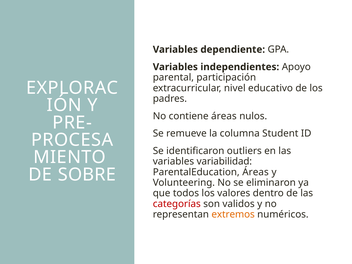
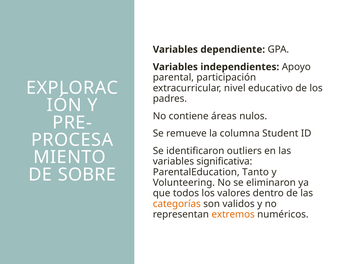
variabilidad: variabilidad -> significativa
ParentalEducation Áreas: Áreas -> Tanto
categorías colour: red -> orange
